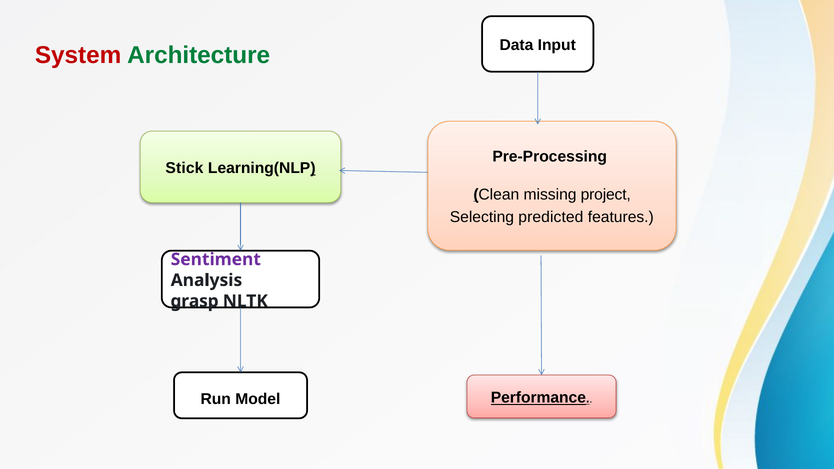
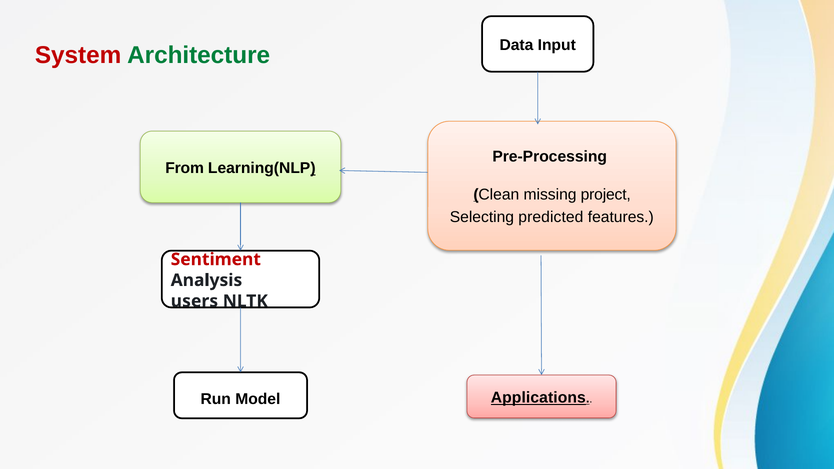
Stick: Stick -> From
Sentiment colour: purple -> red
grasp: grasp -> users
Performance: Performance -> Applications
